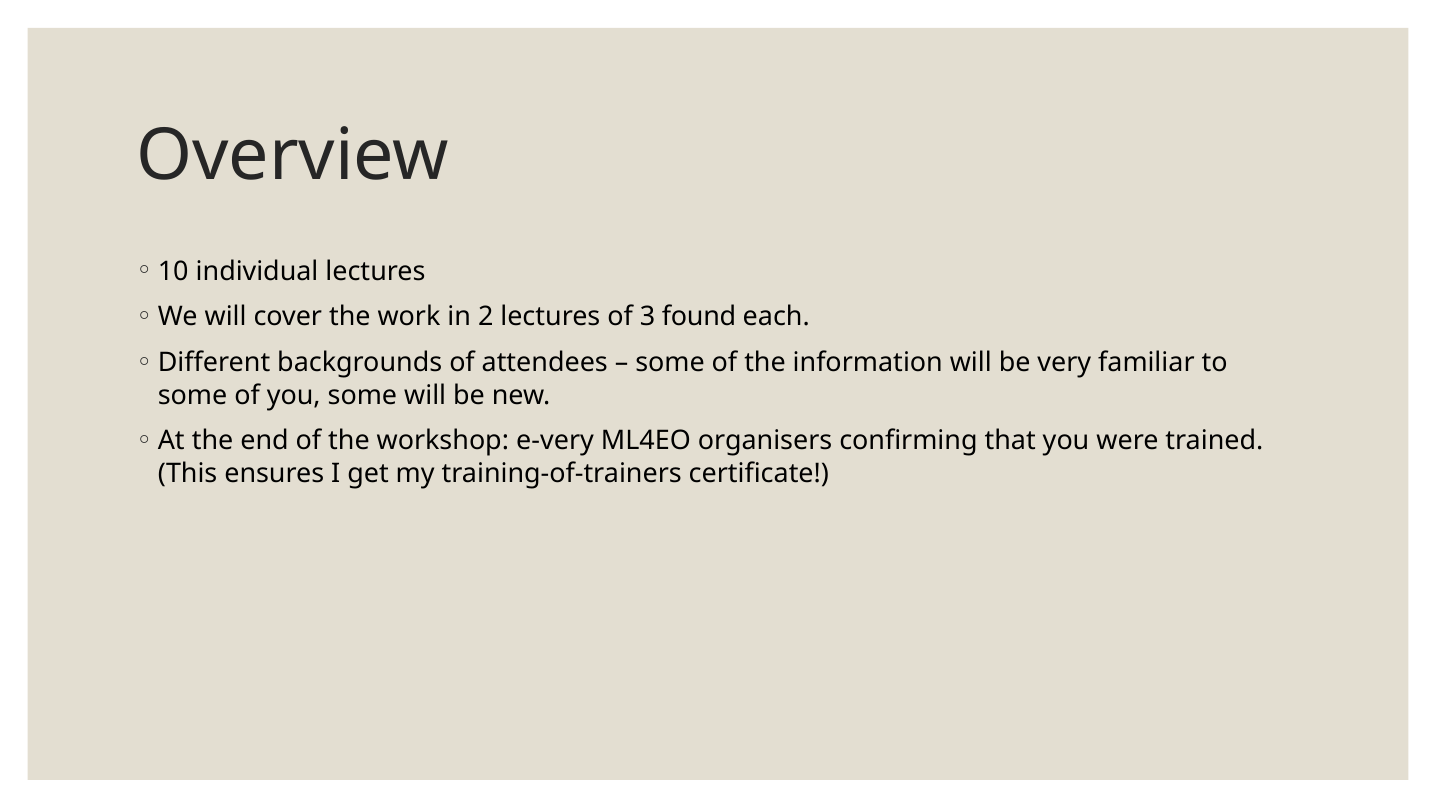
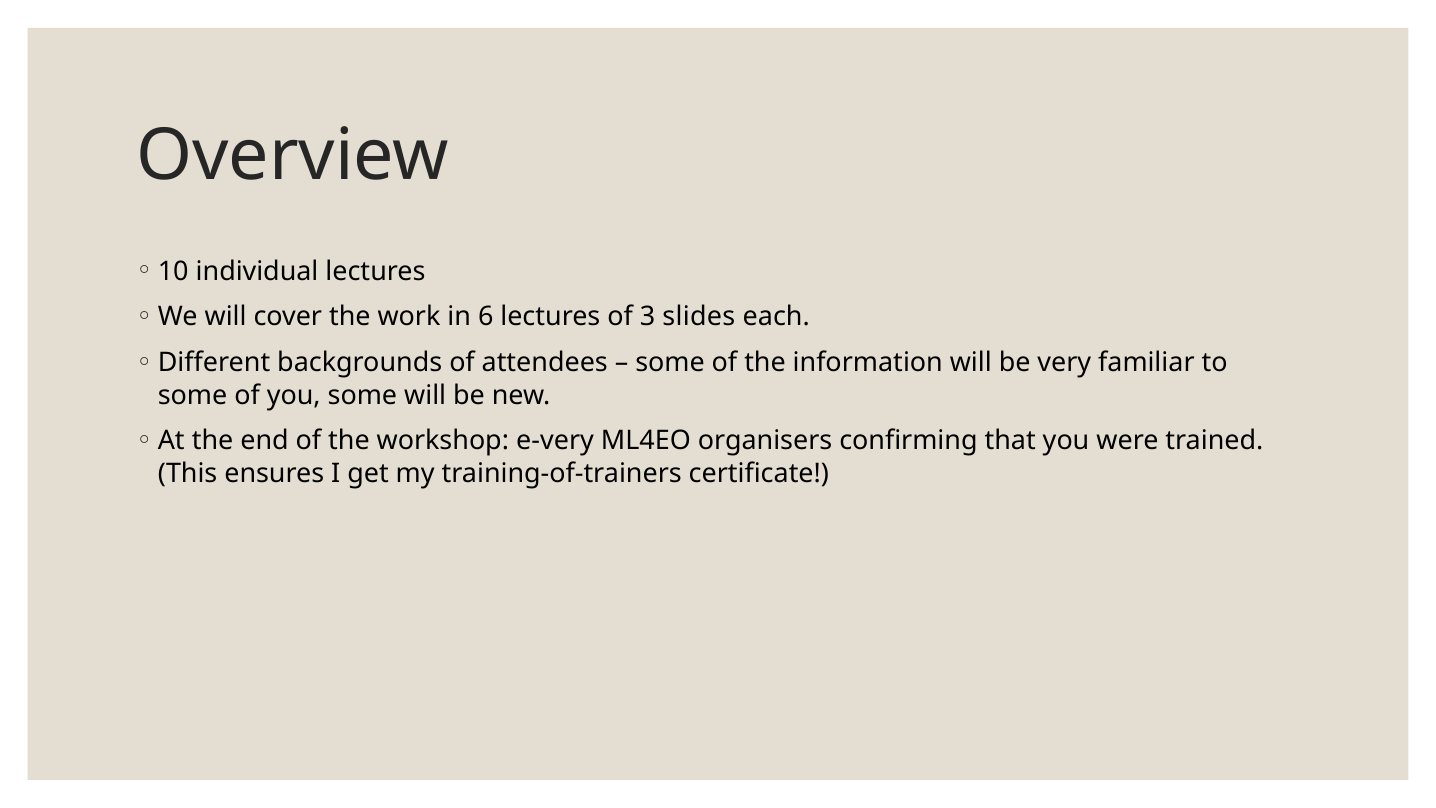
2: 2 -> 6
found: found -> slides
